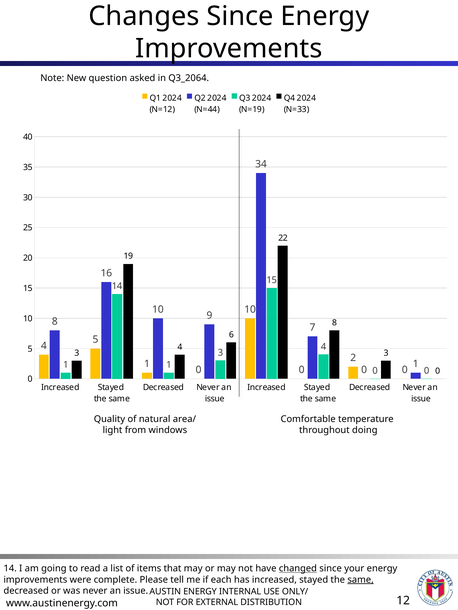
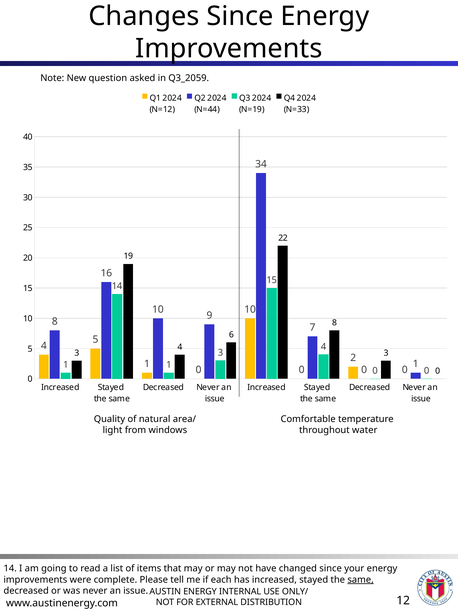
Q3_2064: Q3_2064 -> Q3_2059
doing: doing -> water
changed underline: present -> none
